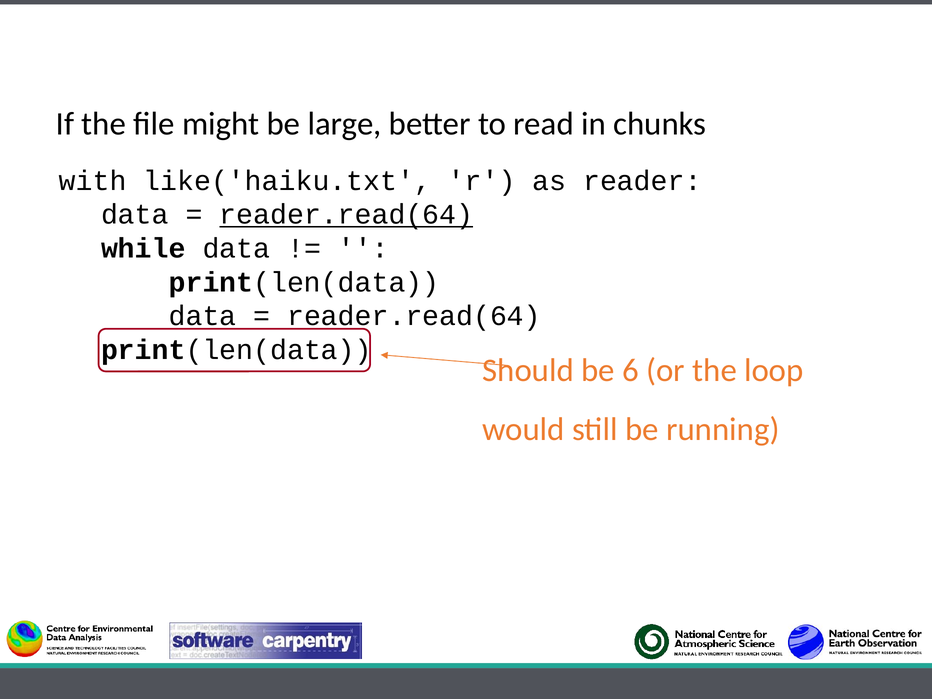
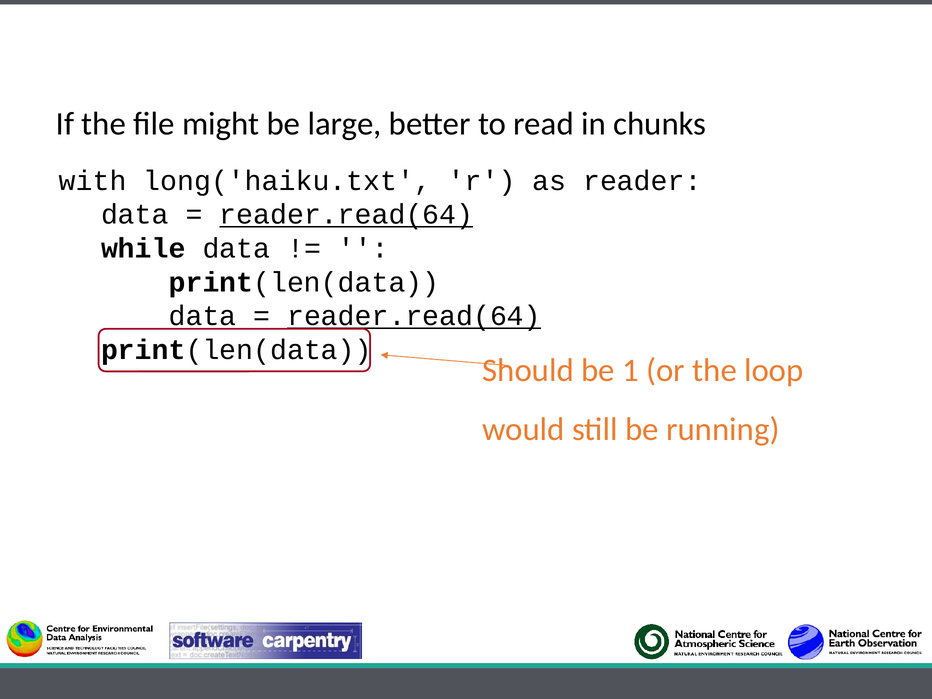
like('haiku.txt: like('haiku.txt -> long('haiku.txt
reader.read(64 at (414, 316) underline: none -> present
6: 6 -> 1
